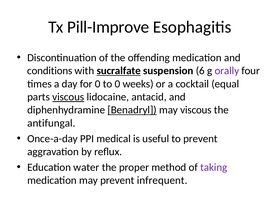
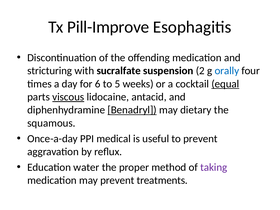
conditions: conditions -> stricturing
sucralfate underline: present -> none
6: 6 -> 2
orally colour: purple -> blue
for 0: 0 -> 6
to 0: 0 -> 5
equal underline: none -> present
may viscous: viscous -> dietary
antifungal: antifungal -> squamous
infrequent: infrequent -> treatments
